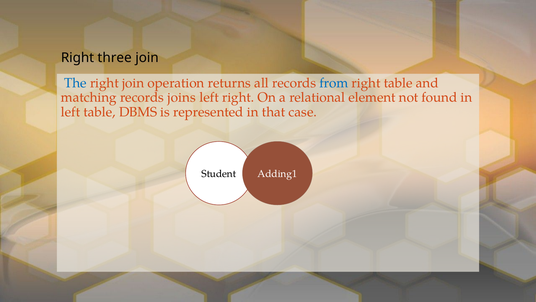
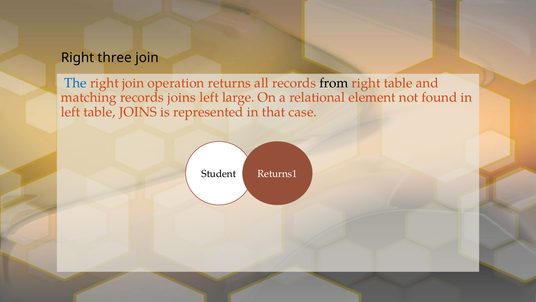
from colour: blue -> black
left right: right -> large
table DBMS: DBMS -> JOINS
Adding1: Adding1 -> Returns1
